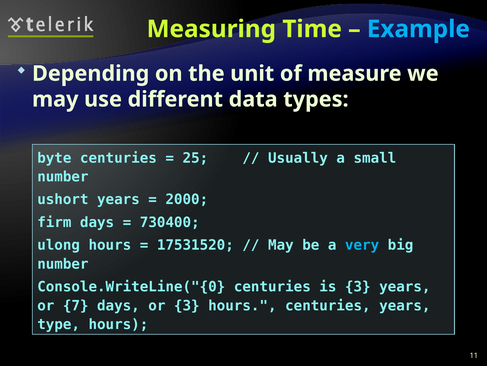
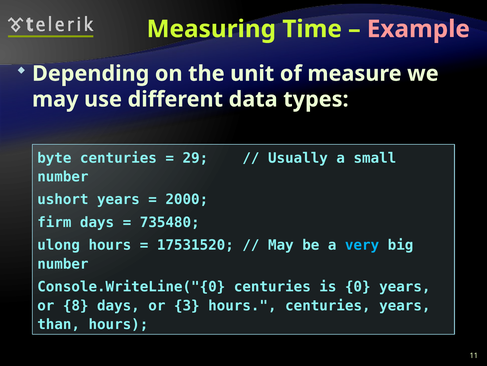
Example colour: light blue -> pink
25: 25 -> 29
730400: 730400 -> 735480
is 3: 3 -> 0
7: 7 -> 8
type: type -> than
